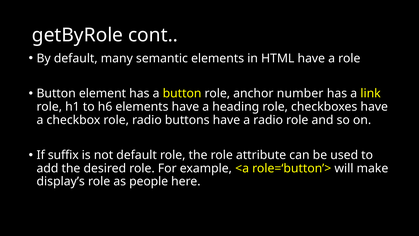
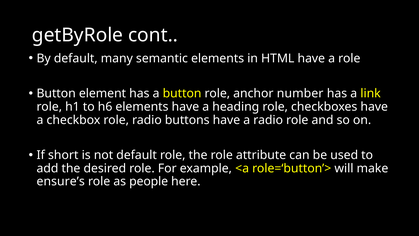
suffix: suffix -> short
display’s: display’s -> ensure’s
